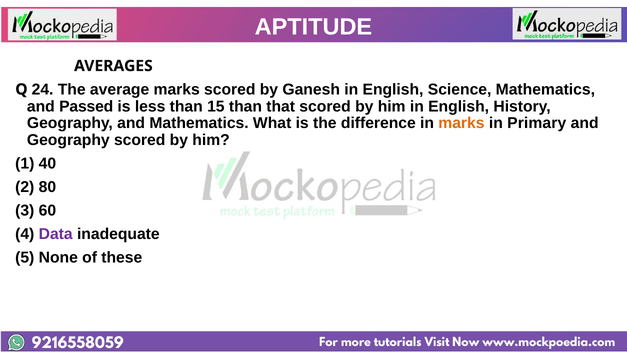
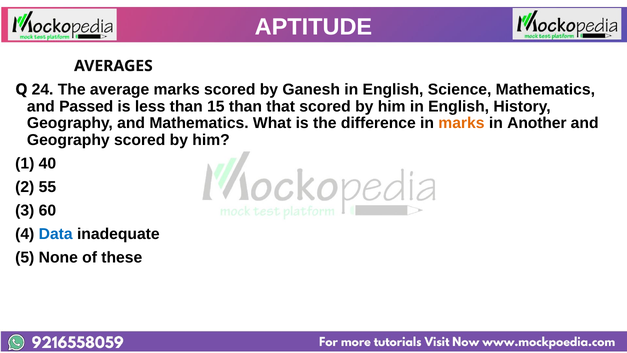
Primary: Primary -> Another
80: 80 -> 55
Data colour: purple -> blue
